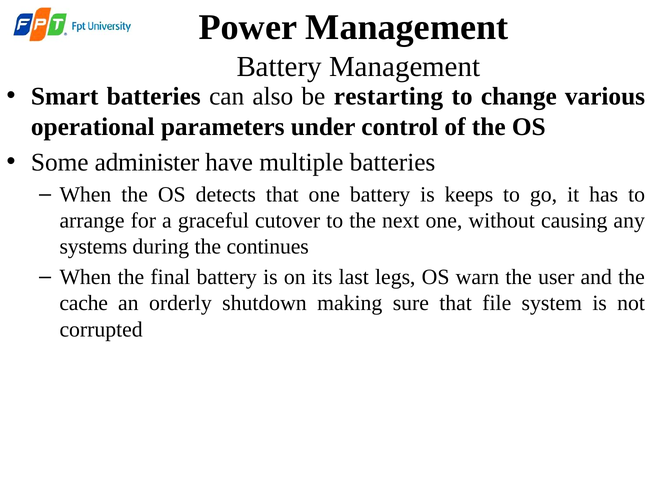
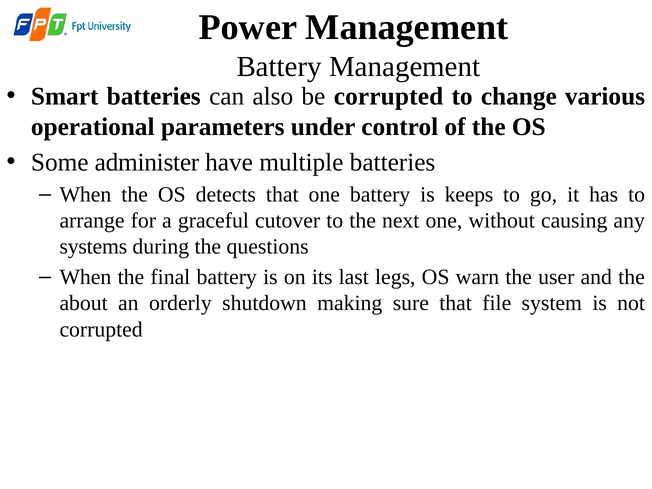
be restarting: restarting -> corrupted
continues: continues -> questions
cache: cache -> about
